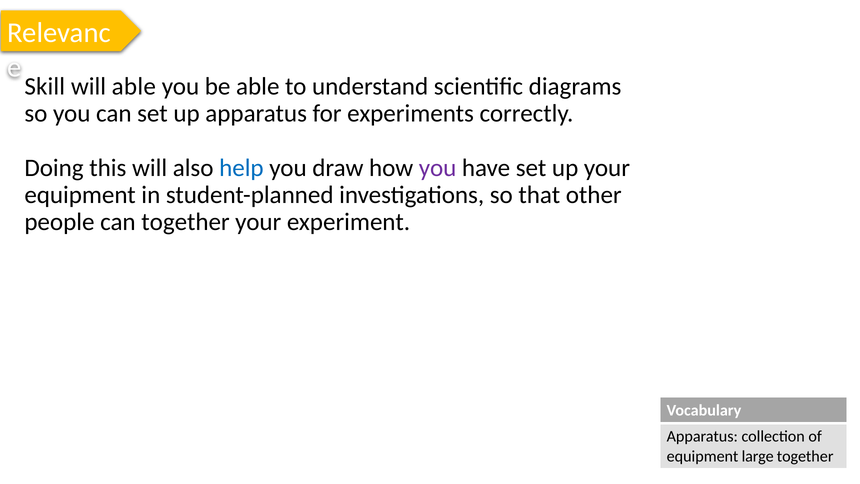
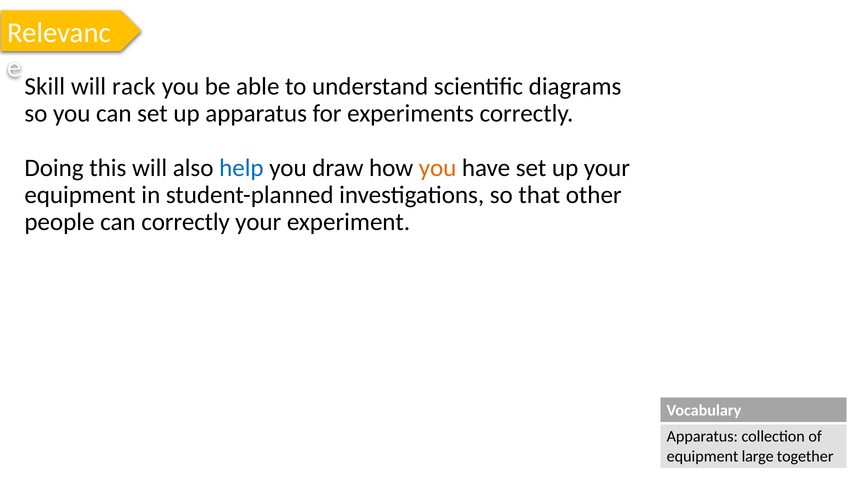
will able: able -> rack
you at (438, 168) colour: purple -> orange
can together: together -> correctly
